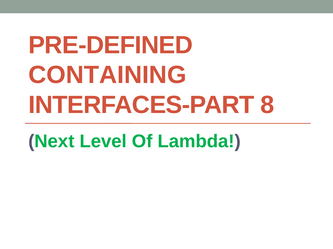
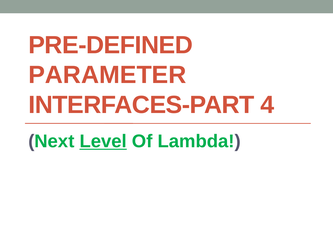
CONTAINING: CONTAINING -> PARAMETER
8: 8 -> 4
Level underline: none -> present
